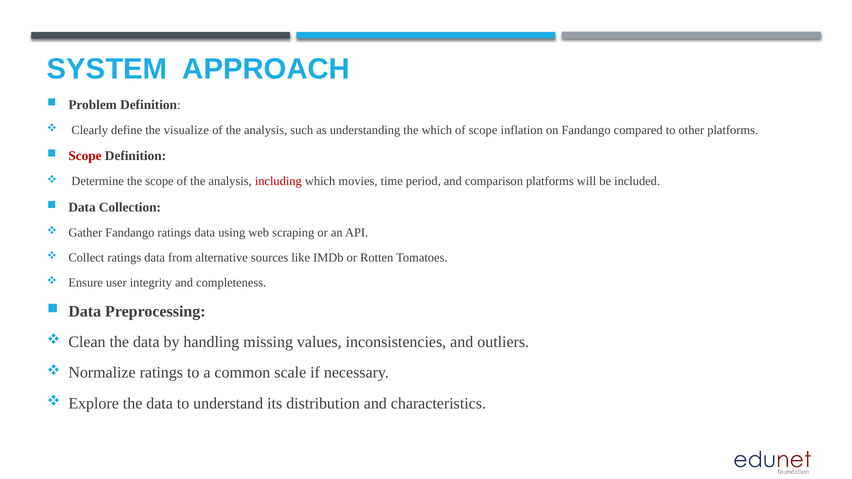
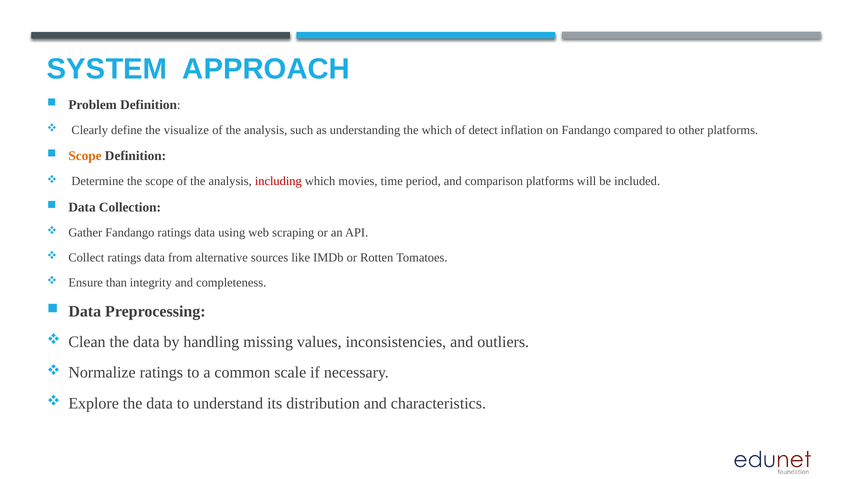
of scope: scope -> detect
Scope at (85, 156) colour: red -> orange
user: user -> than
